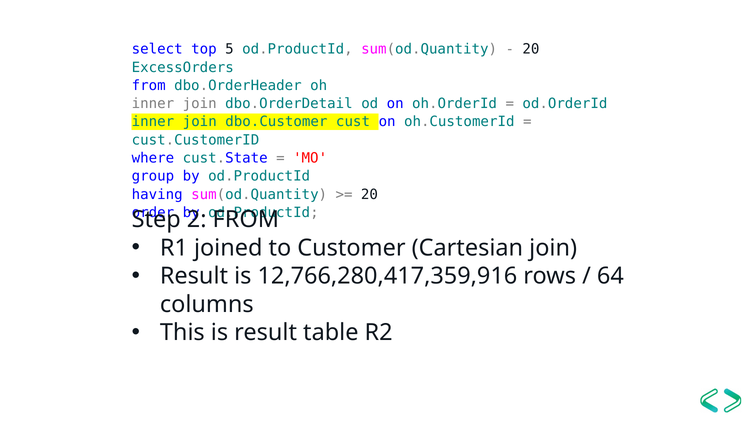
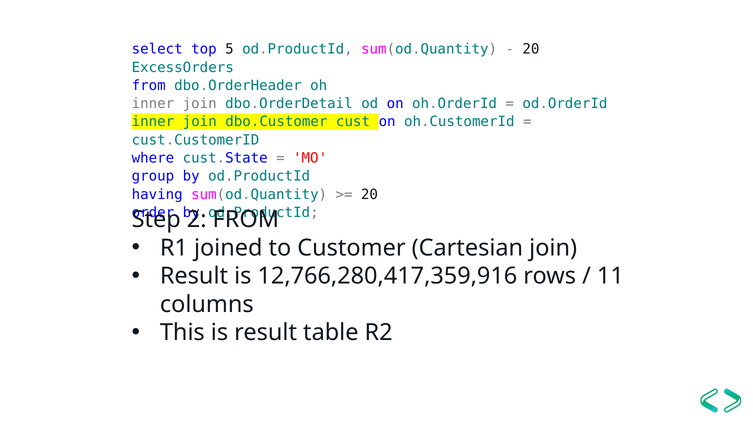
64: 64 -> 11
